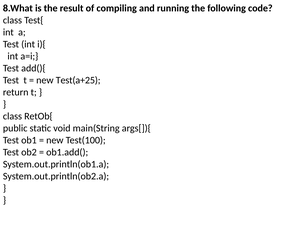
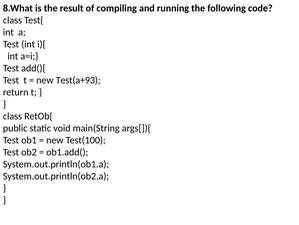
Test(a+25: Test(a+25 -> Test(a+93
